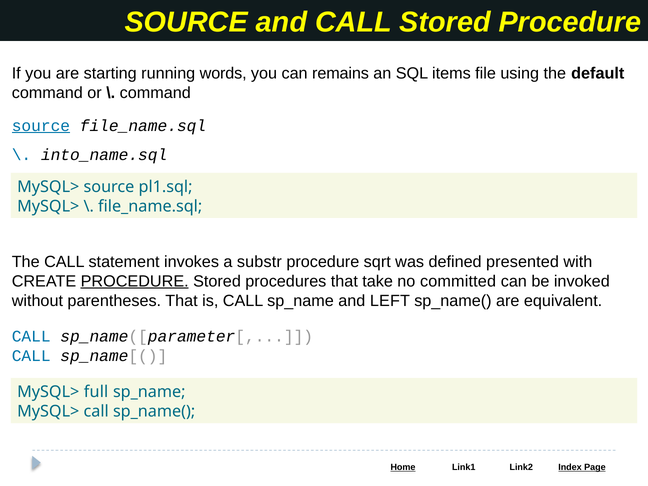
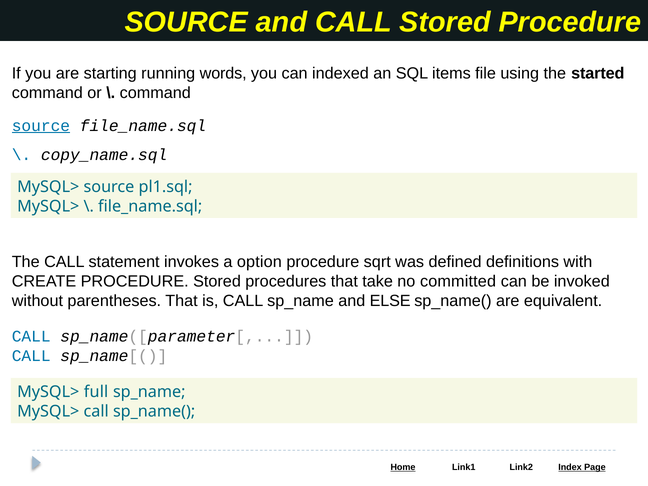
remains: remains -> indexed
default: default -> started
into_name.sql: into_name.sql -> copy_name.sql
substr: substr -> option
presented: presented -> definitions
PROCEDURE at (135, 281) underline: present -> none
LEFT: LEFT -> ELSE
